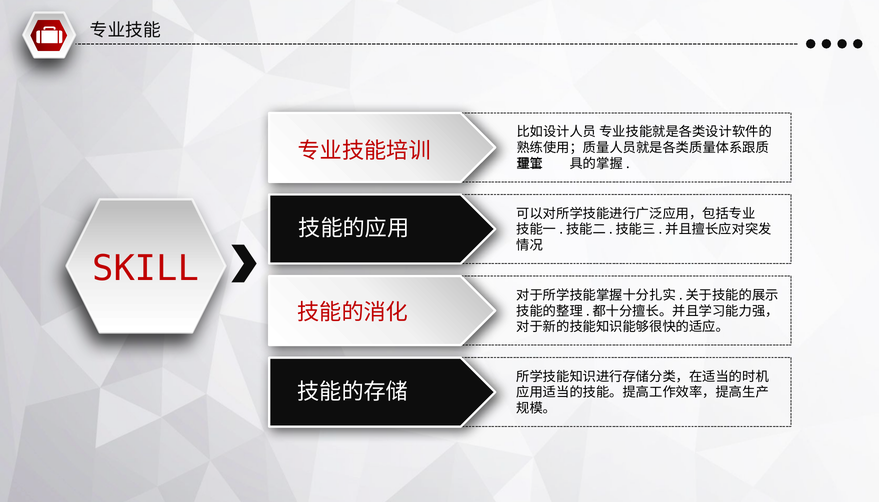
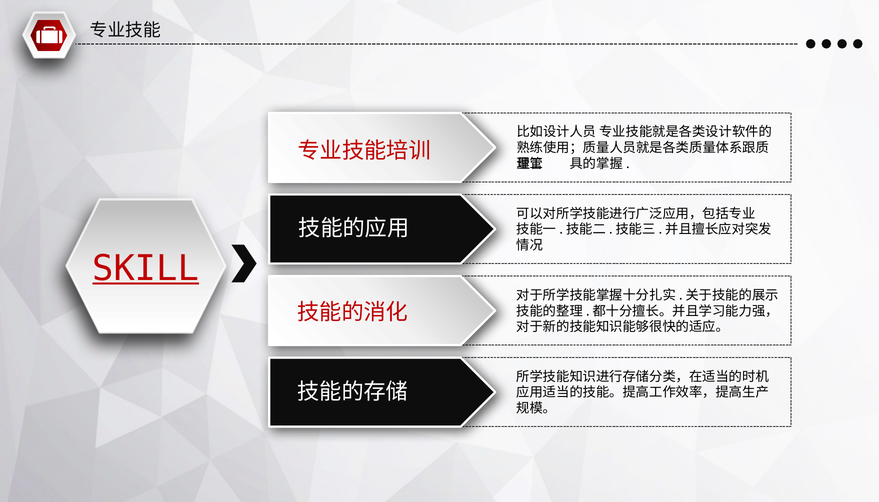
SKILL underline: none -> present
